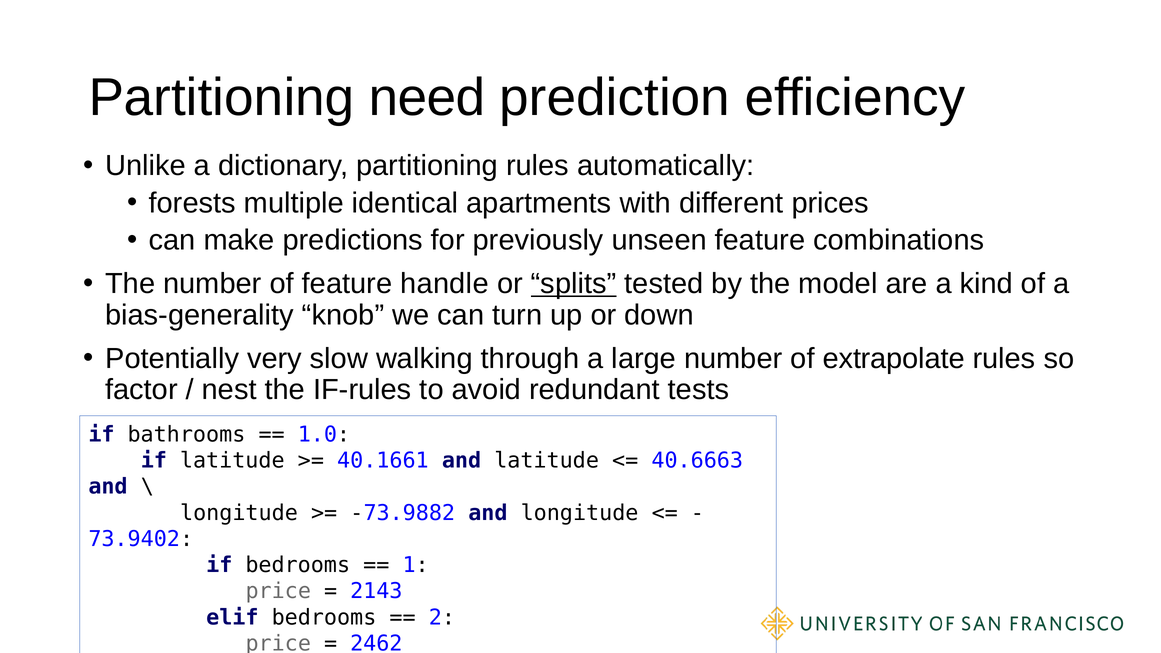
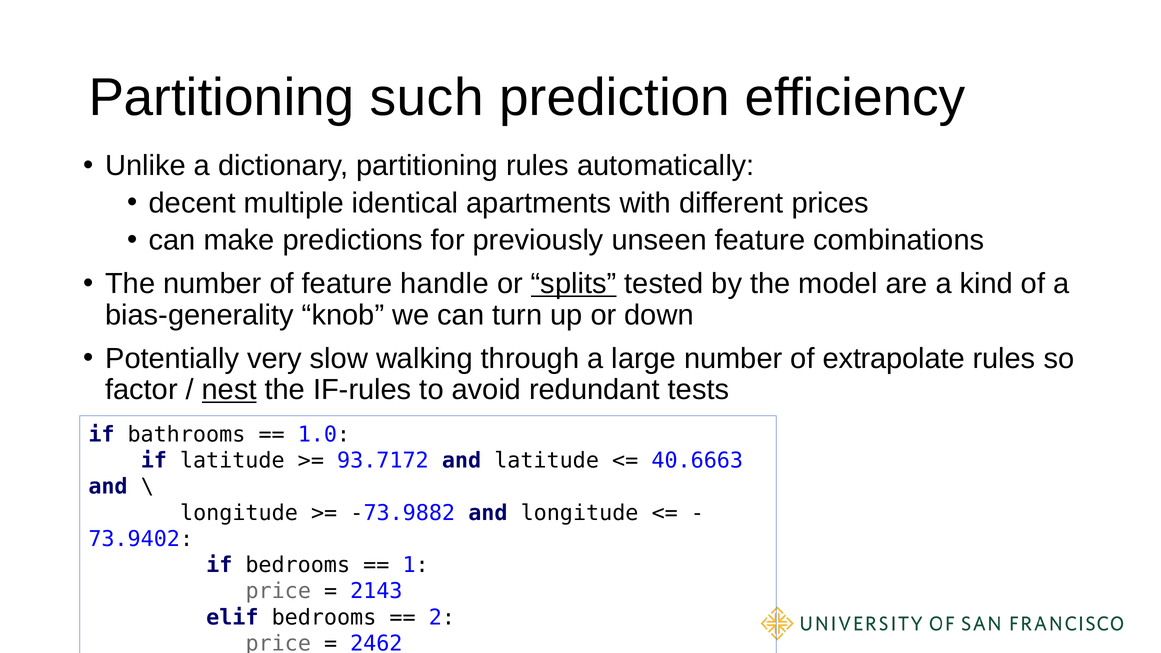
need: need -> such
forests: forests -> decent
nest underline: none -> present
40.1661: 40.1661 -> 93.7172
